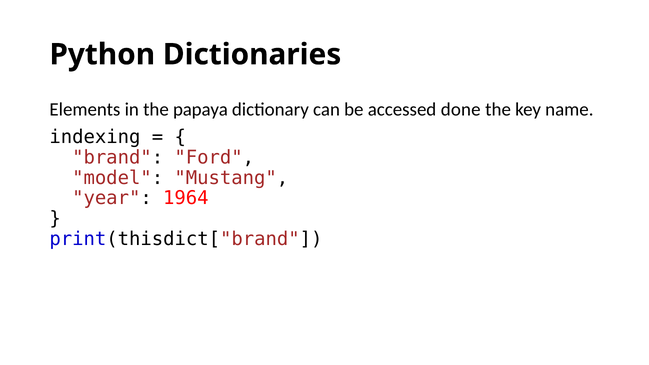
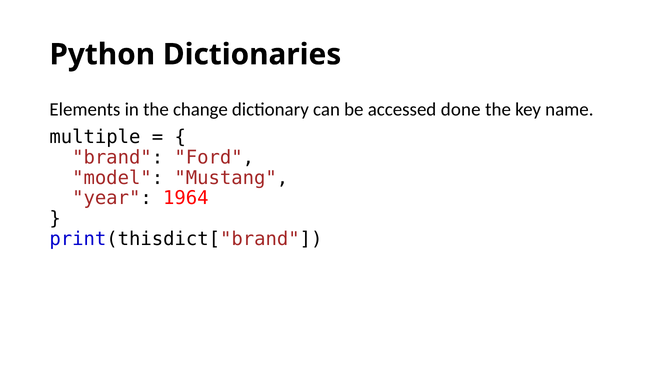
papaya: papaya -> change
indexing: indexing -> multiple
